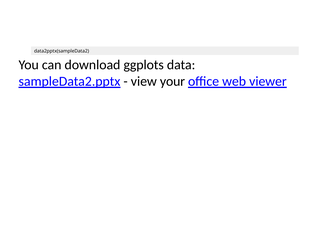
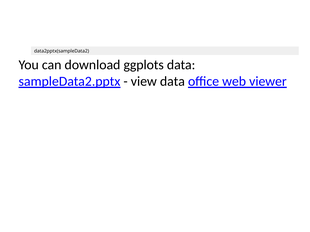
view your: your -> data
